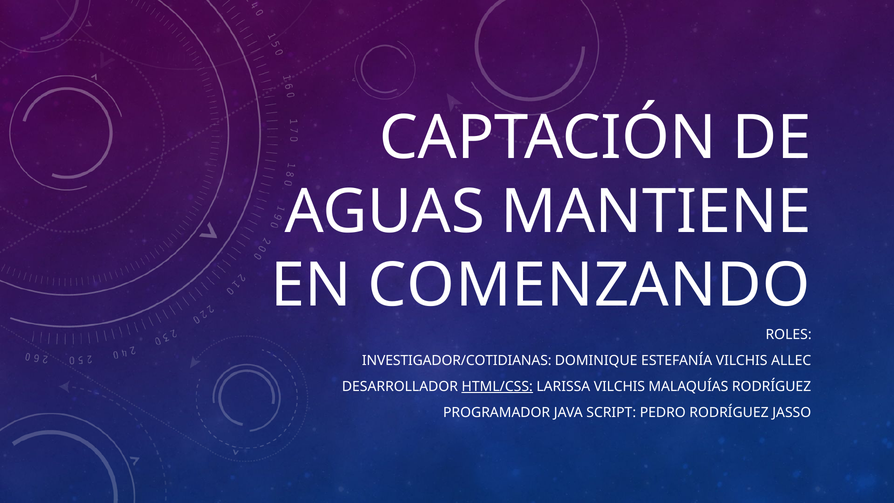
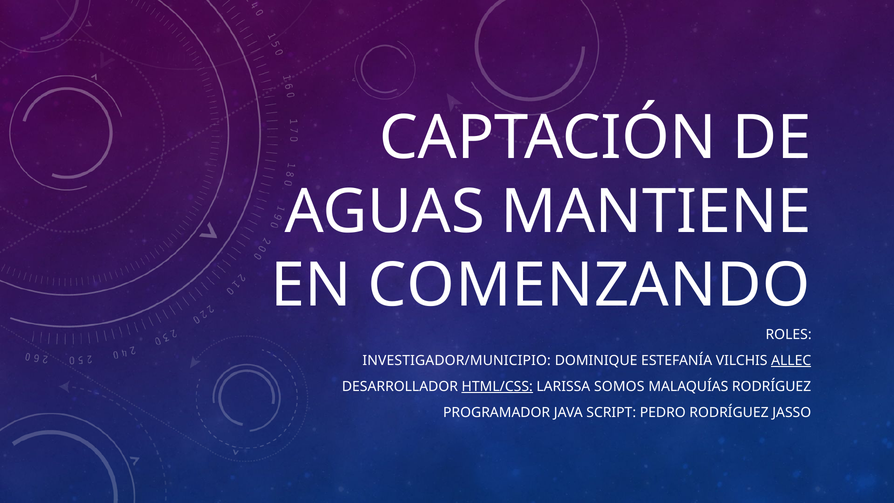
INVESTIGADOR/COTIDIANAS: INVESTIGADOR/COTIDIANAS -> INVESTIGADOR/MUNICIPIO
ALLEC underline: none -> present
LARISSA VILCHIS: VILCHIS -> SOMOS
